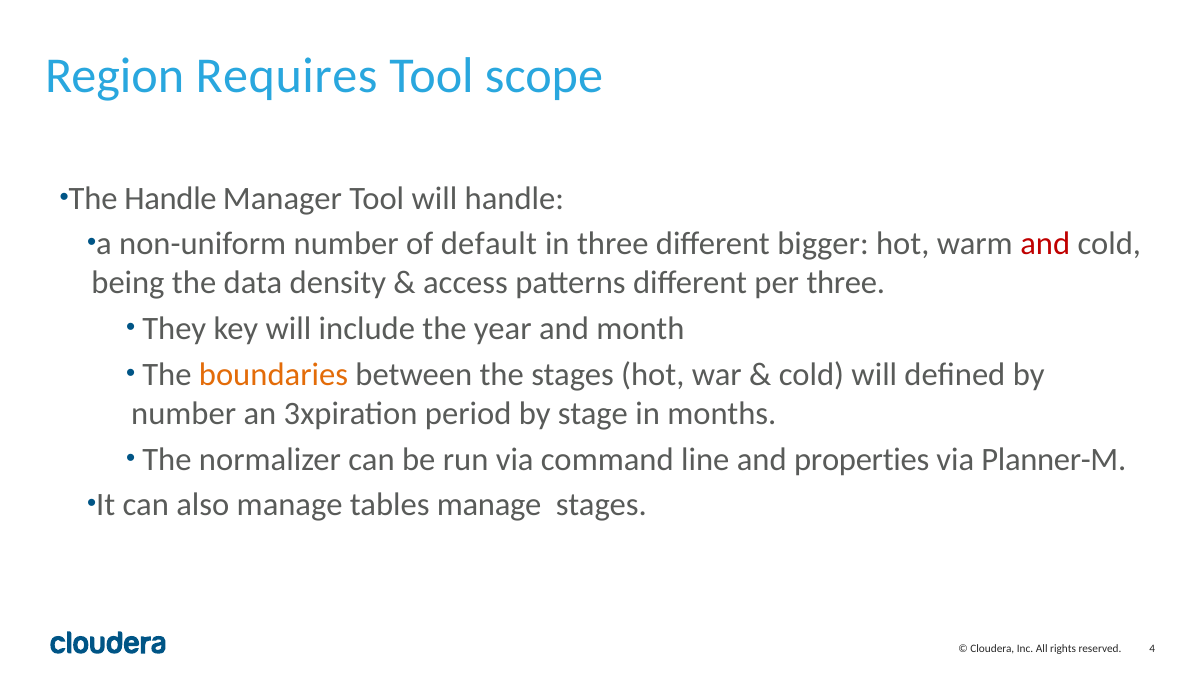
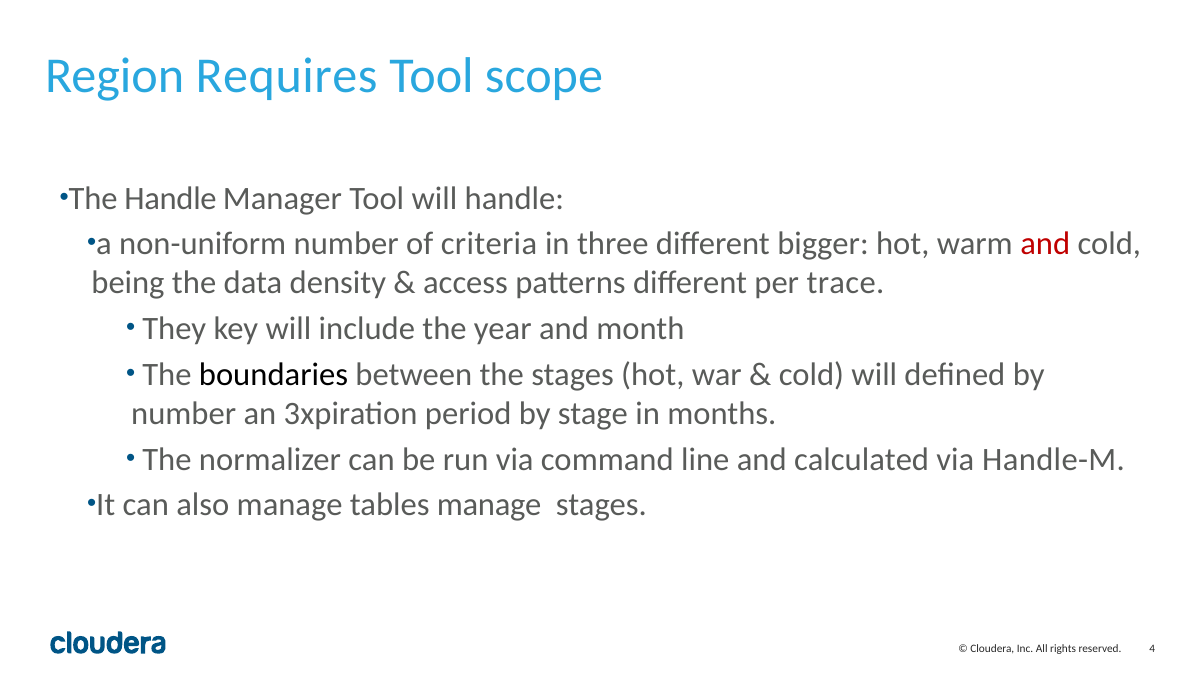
default: default -> criteria
per three: three -> trace
boundaries colour: orange -> black
properties: properties -> calculated
Planner-M: Planner-M -> Handle-M
